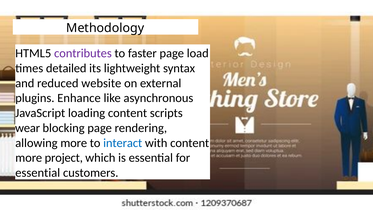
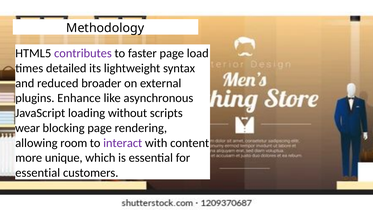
website: website -> broader
loading content: content -> without
allowing more: more -> room
interact colour: blue -> purple
project: project -> unique
